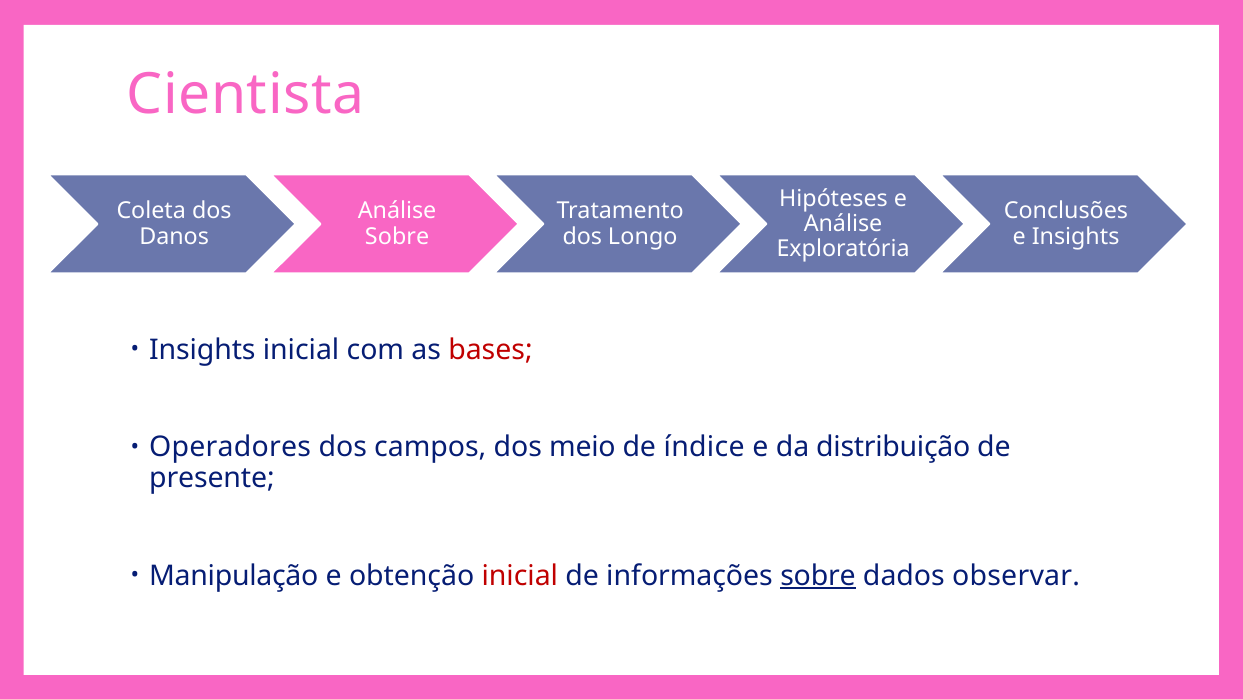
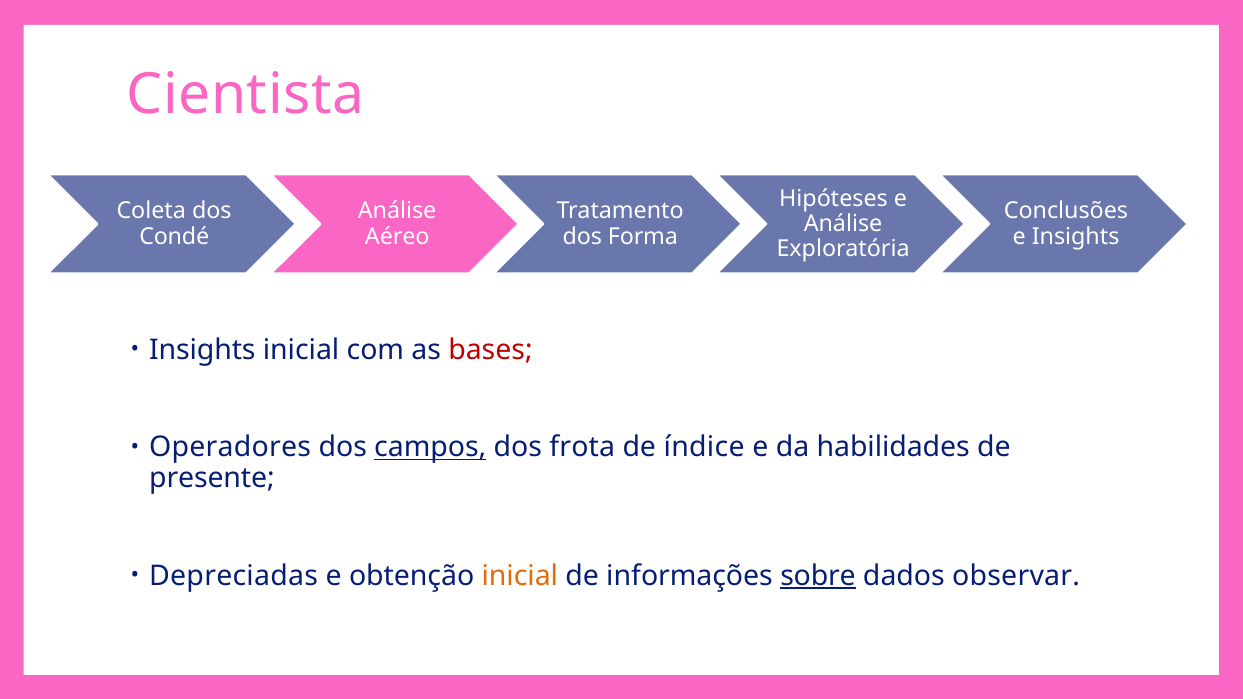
Danos: Danos -> Condé
Sobre at (397, 236): Sobre -> Aéreo
Longo: Longo -> Forma
campos underline: none -> present
meio: meio -> frota
distribuição: distribuição -> habilidades
Manipulação: Manipulação -> Depreciadas
inicial at (520, 576) colour: red -> orange
